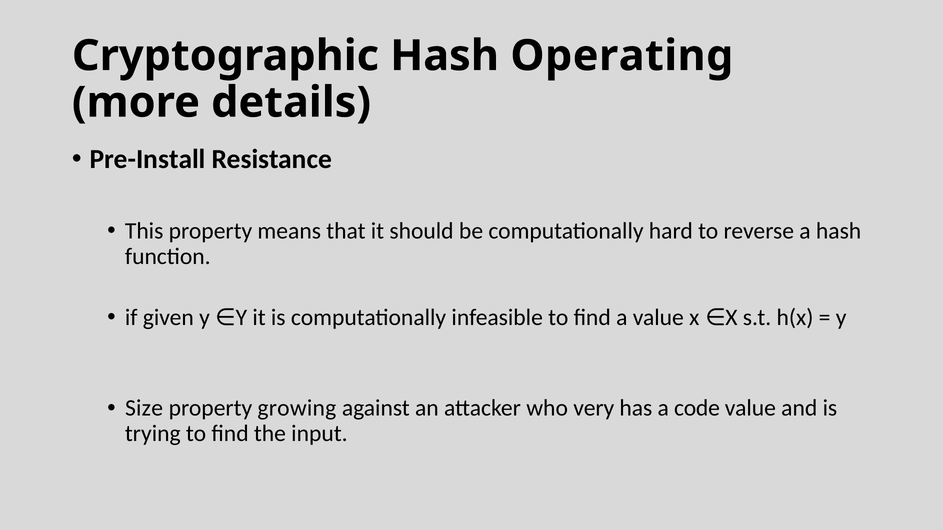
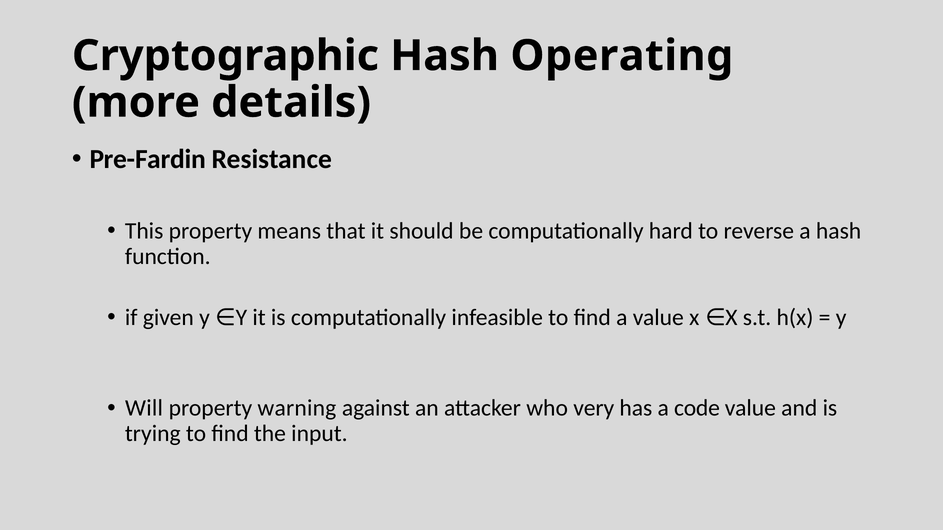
Pre-Install: Pre-Install -> Pre-Fardin
Size: Size -> Will
growing: growing -> warning
